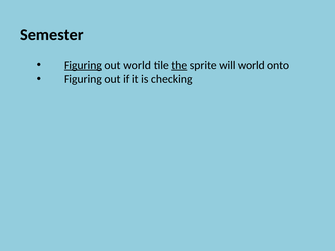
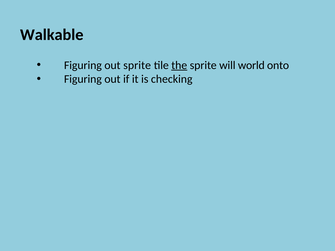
Semester: Semester -> Walkable
Figuring at (83, 65) underline: present -> none
out world: world -> sprite
